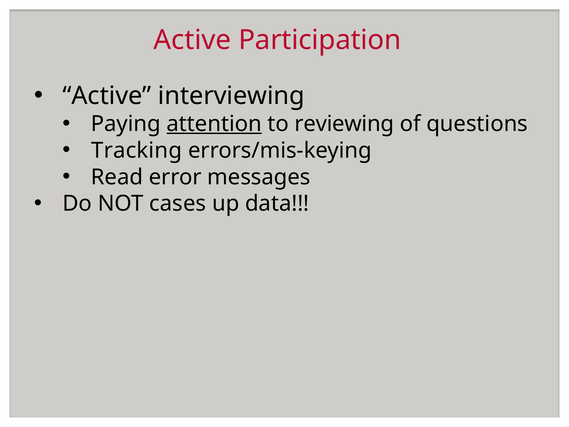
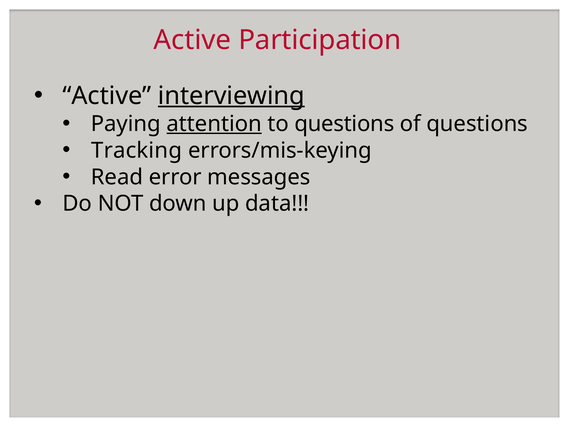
interviewing underline: none -> present
to reviewing: reviewing -> questions
cases: cases -> down
